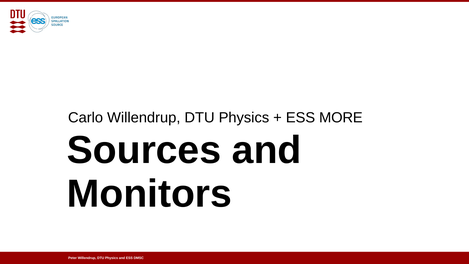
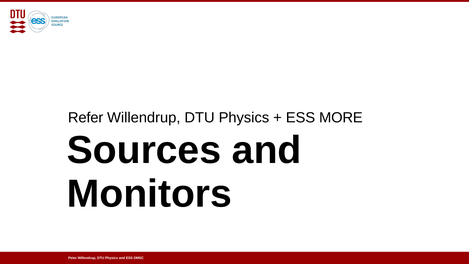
Carlo: Carlo -> Refer
